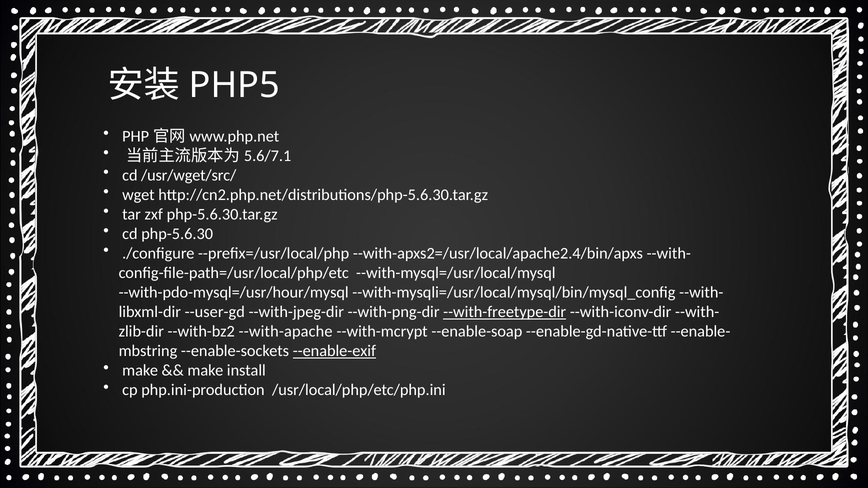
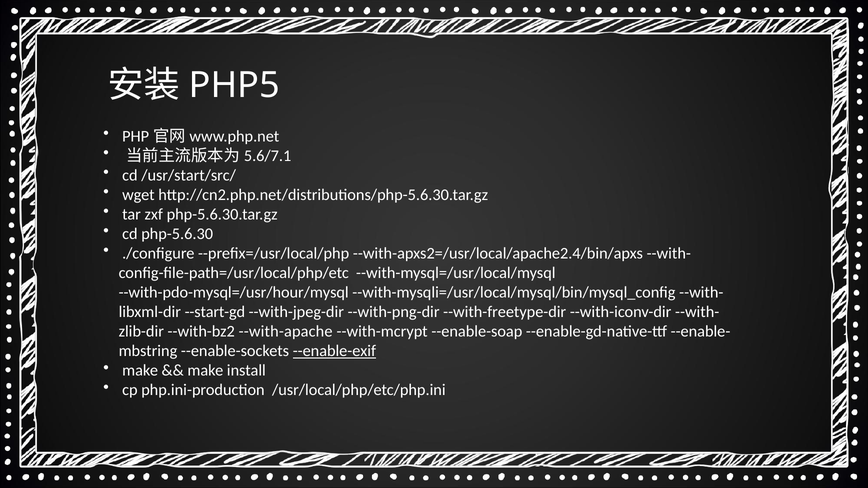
/usr/wget/src/: /usr/wget/src/ -> /usr/start/src/
--user-gd: --user-gd -> --start-gd
--with-freetype-dir underline: present -> none
